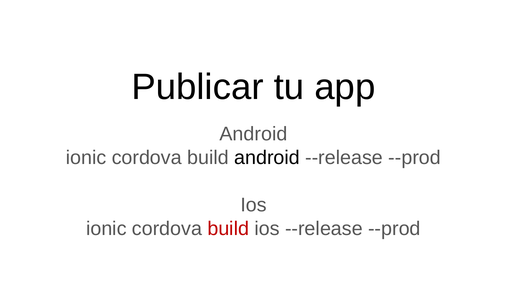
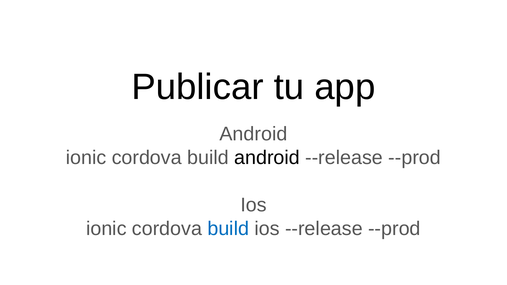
build at (228, 229) colour: red -> blue
